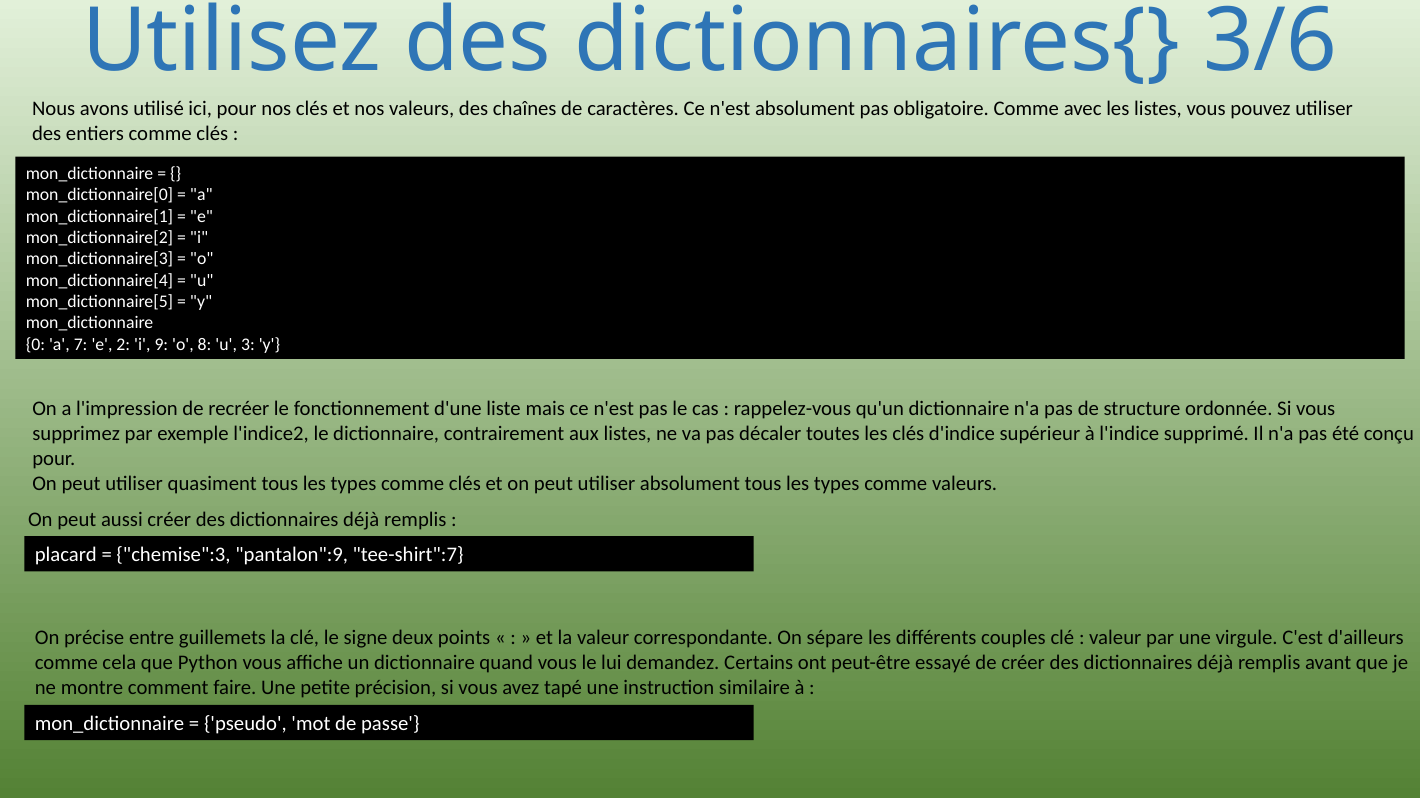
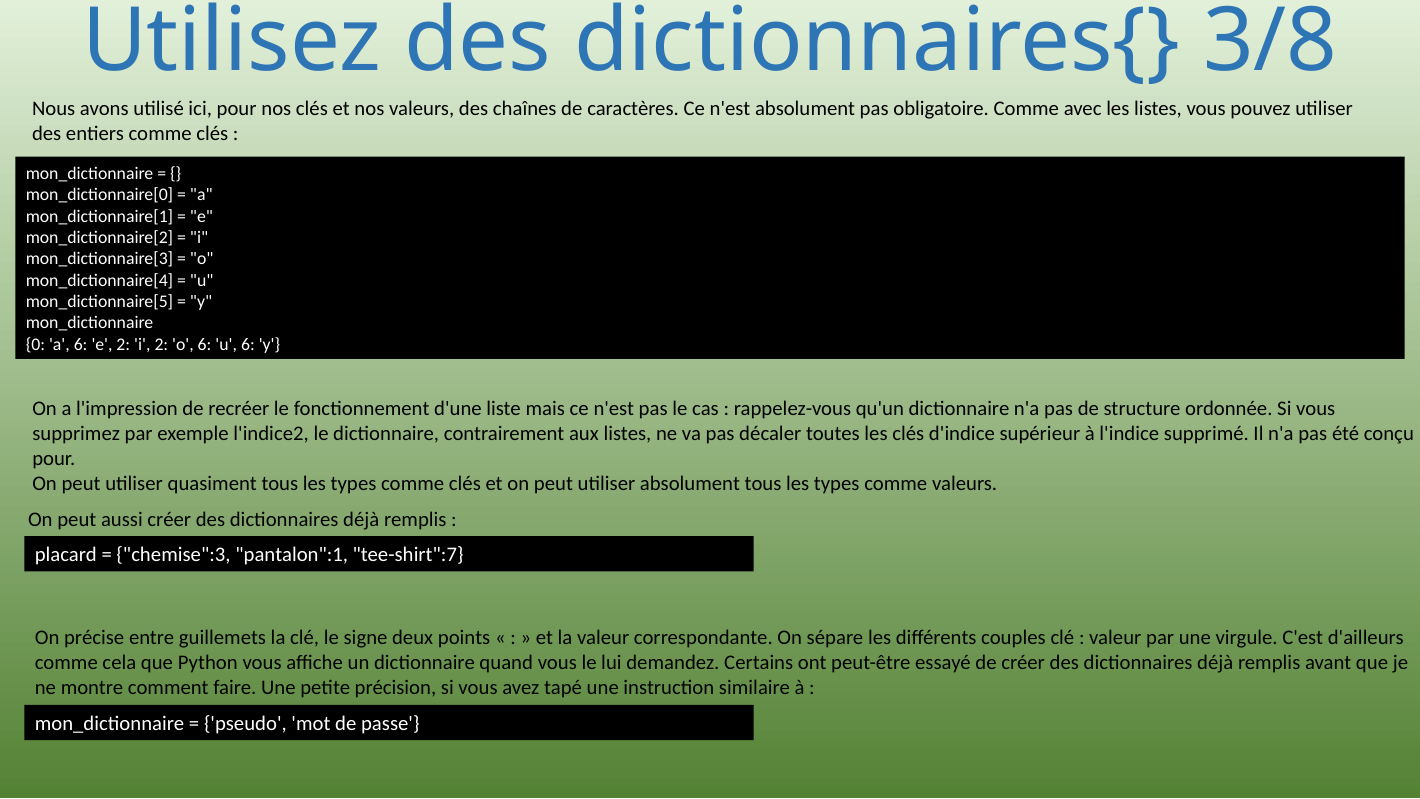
3/6: 3/6 -> 3/8
a 7: 7 -> 6
i 9: 9 -> 2
o 8: 8 -> 6
u 3: 3 -> 6
pantalon":9: pantalon":9 -> pantalon":1
